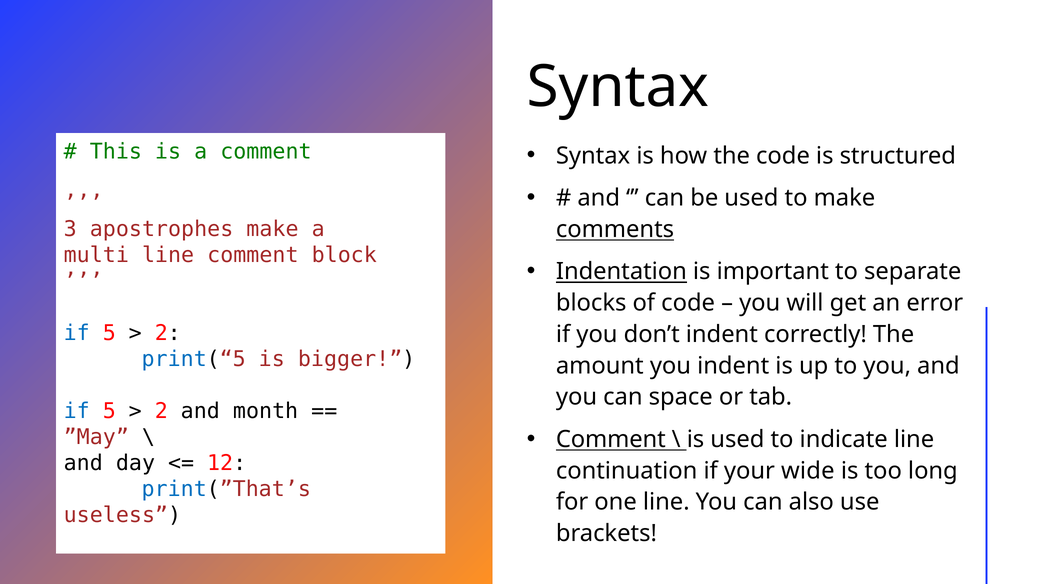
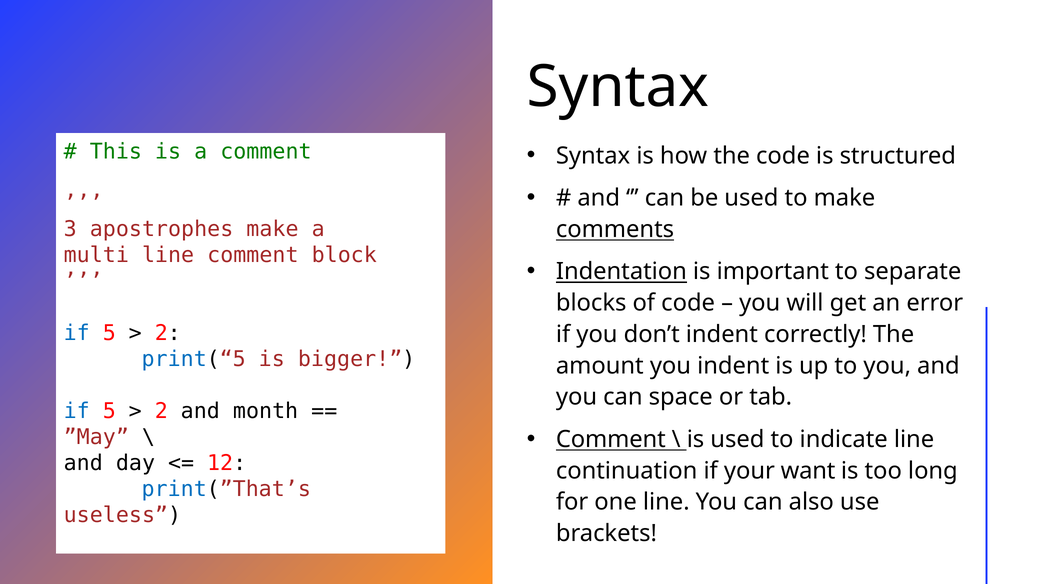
wide: wide -> want
